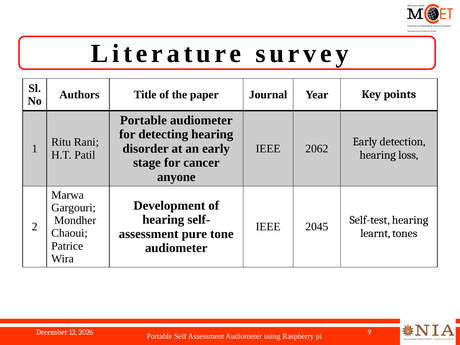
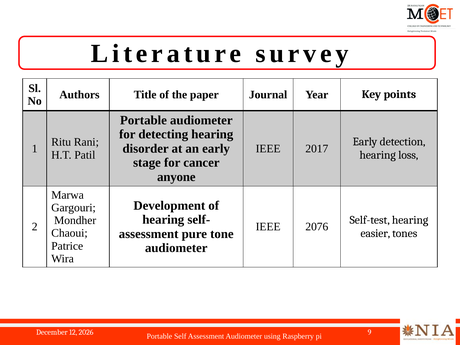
2062: 2062 -> 2017
2045: 2045 -> 2076
learnt: learnt -> easier
